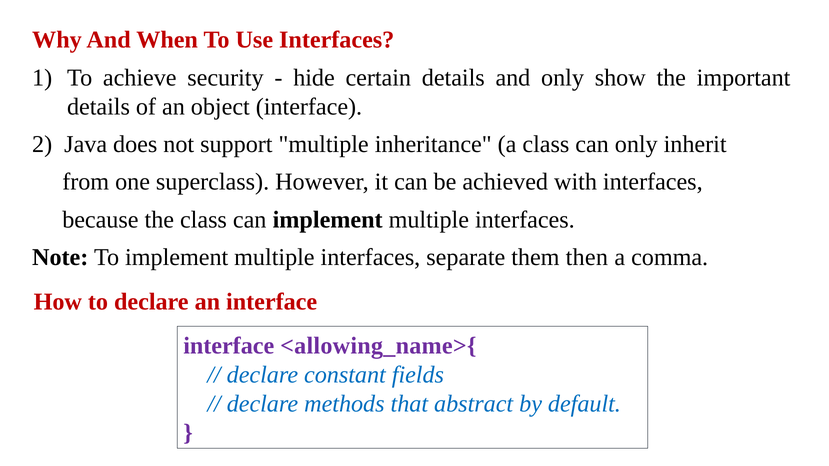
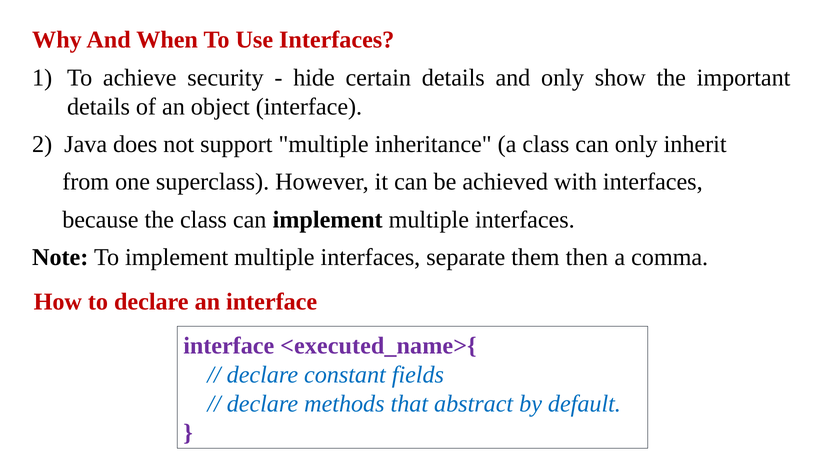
<allowing_name>{: <allowing_name>{ -> <executed_name>{
